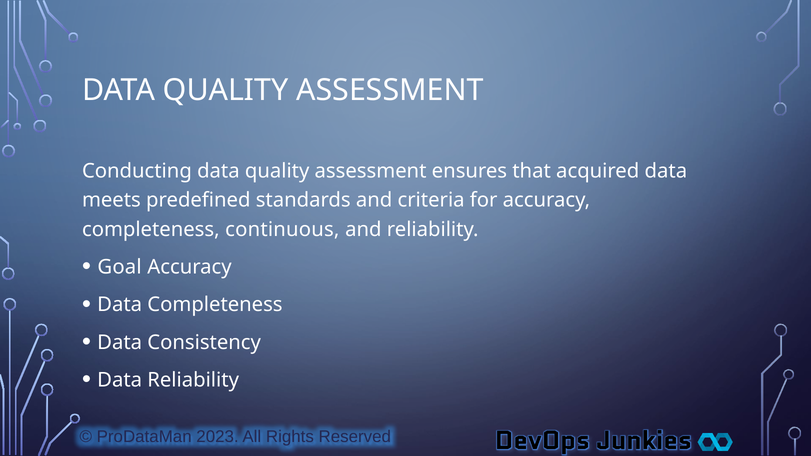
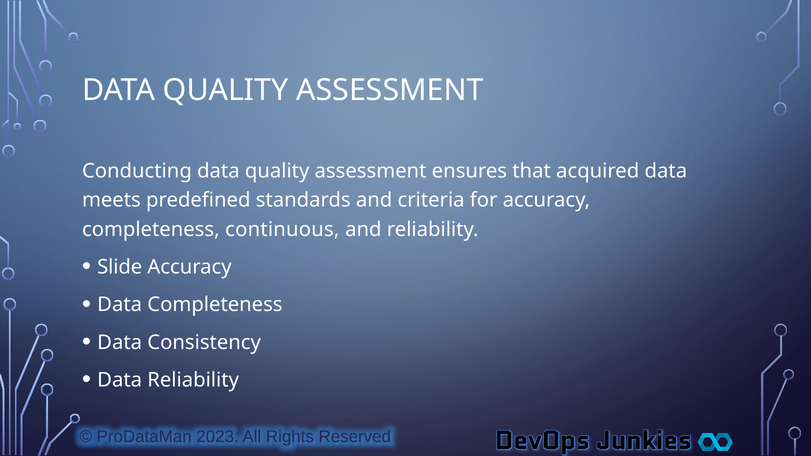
Goal: Goal -> Slide
